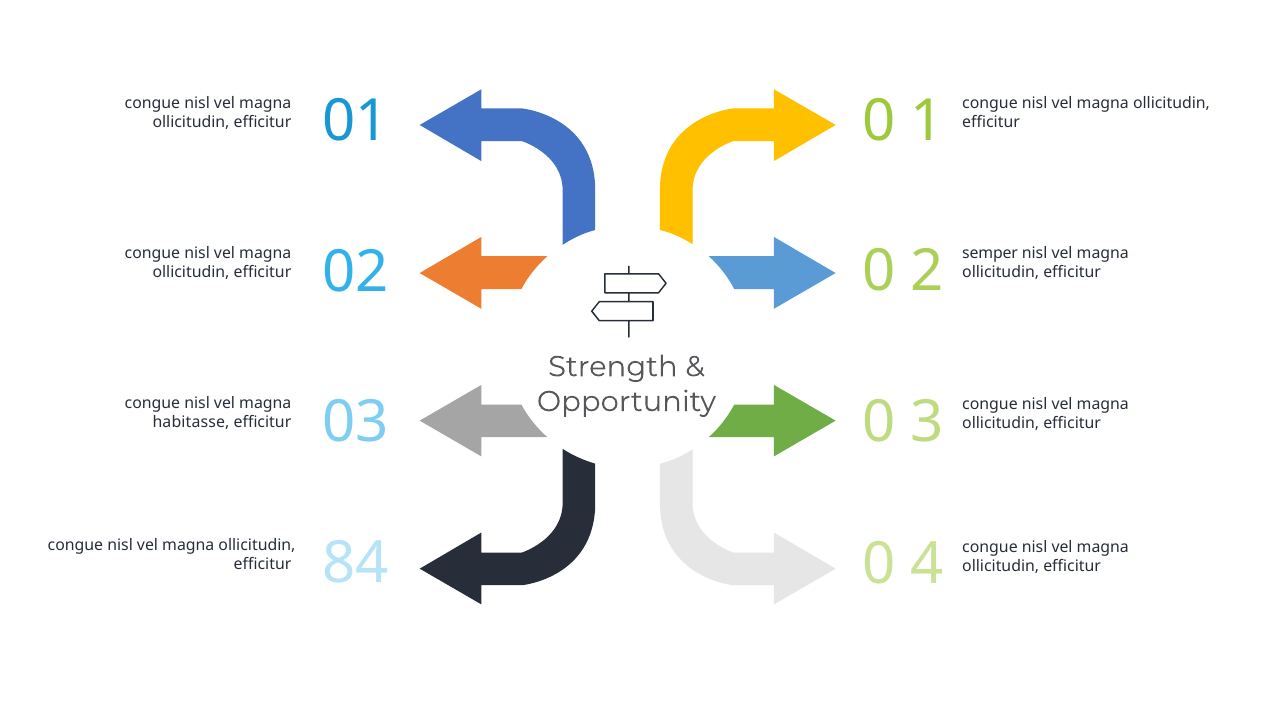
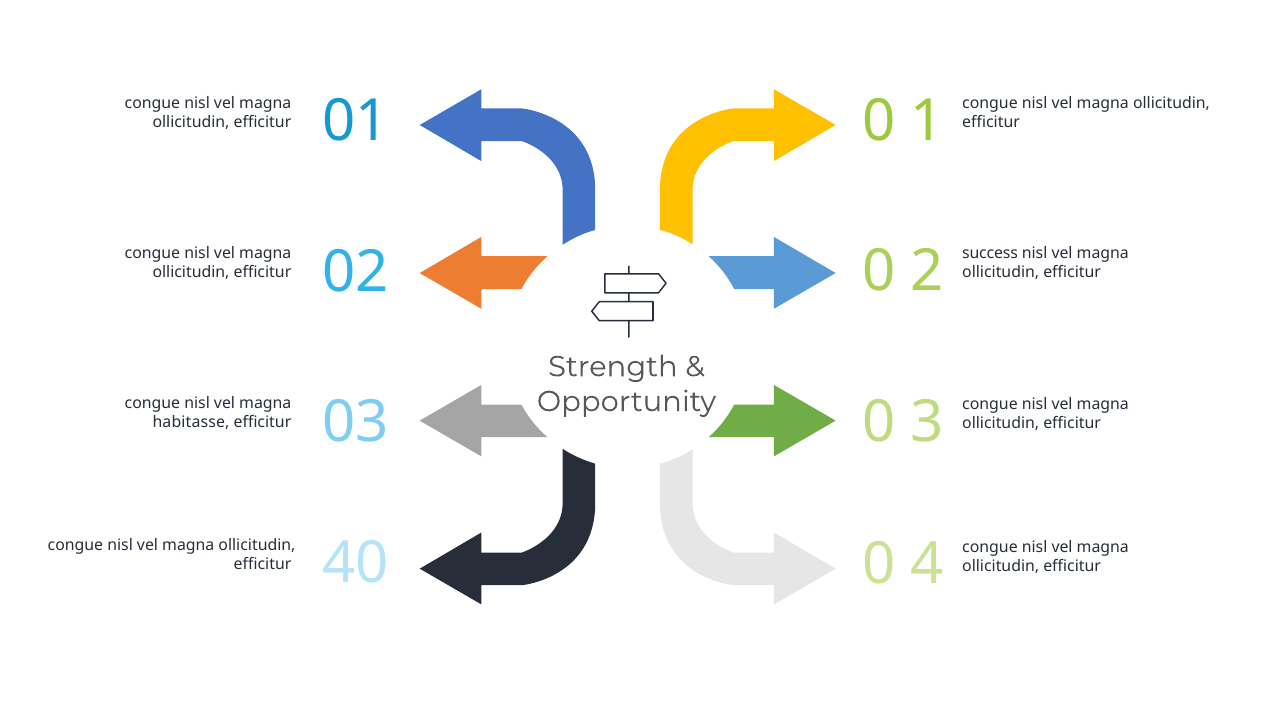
semper: semper -> success
84: 84 -> 40
